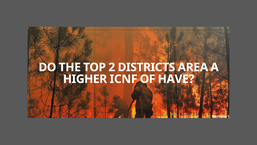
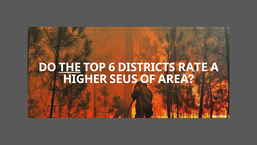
THE underline: none -> present
2: 2 -> 6
AREA: AREA -> RATE
ICNF: ICNF -> SEUS
HAVE: HAVE -> AREA
